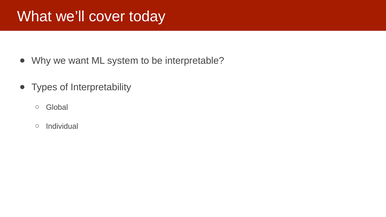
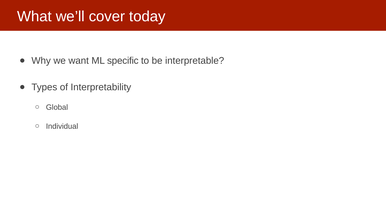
system: system -> specific
